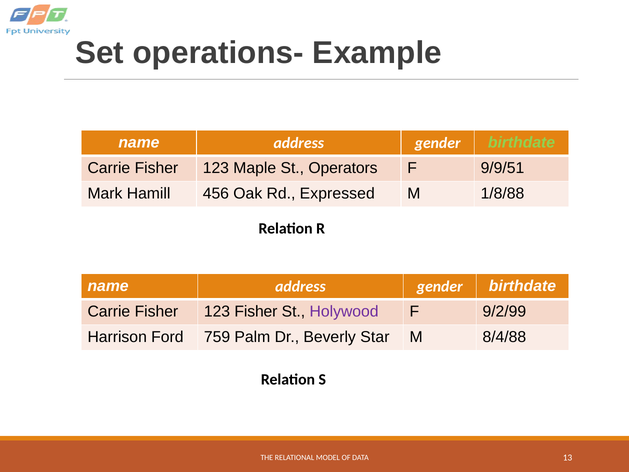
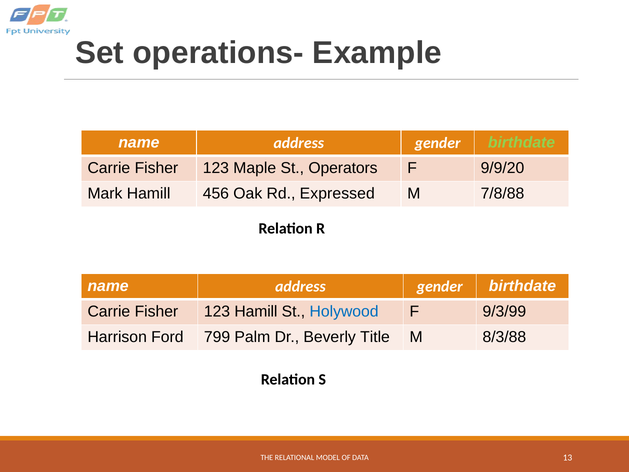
9/9/51: 9/9/51 -> 9/9/20
1/8/88: 1/8/88 -> 7/8/88
123 Fisher: Fisher -> Hamill
Holywood colour: purple -> blue
9/2/99: 9/2/99 -> 9/3/99
759: 759 -> 799
Star: Star -> Title
8/4/88: 8/4/88 -> 8/3/88
